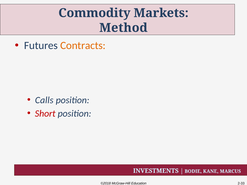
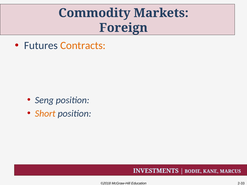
Method: Method -> Foreign
Calls: Calls -> Seng
Short colour: red -> orange
